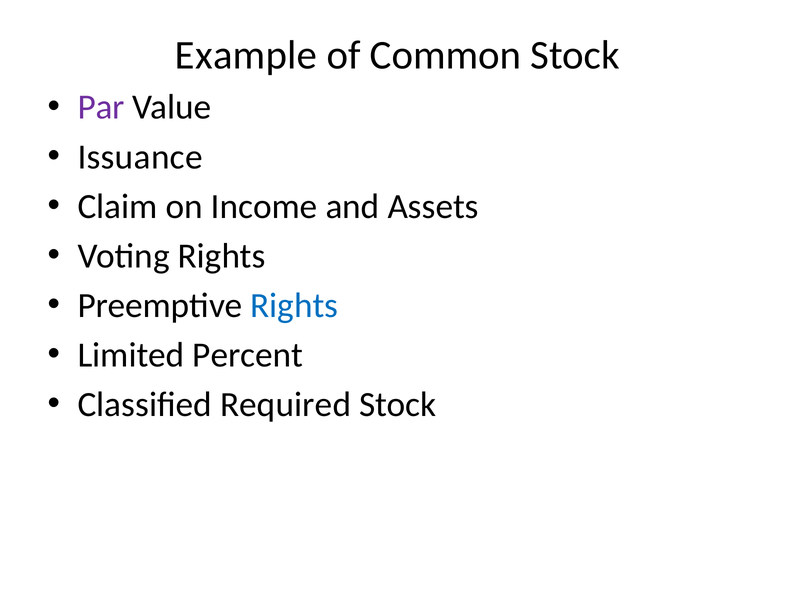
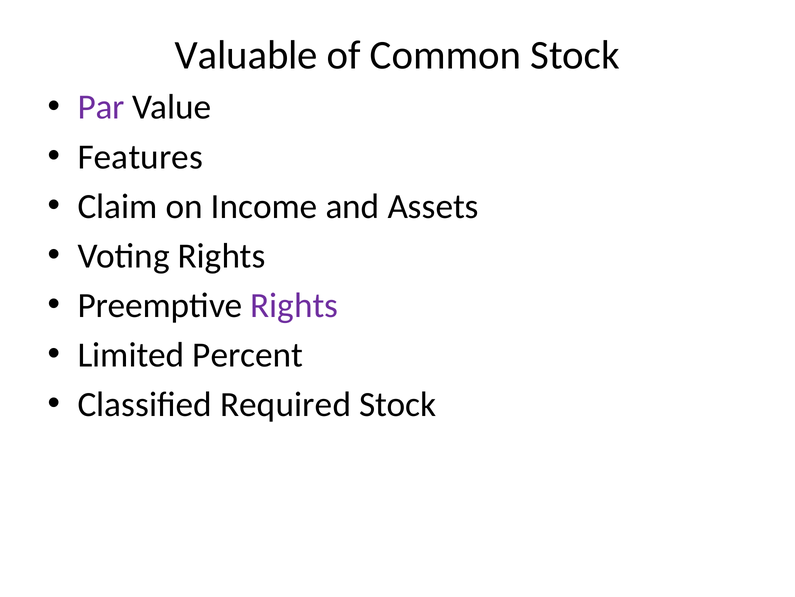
Example: Example -> Valuable
Issuance: Issuance -> Features
Rights at (294, 305) colour: blue -> purple
